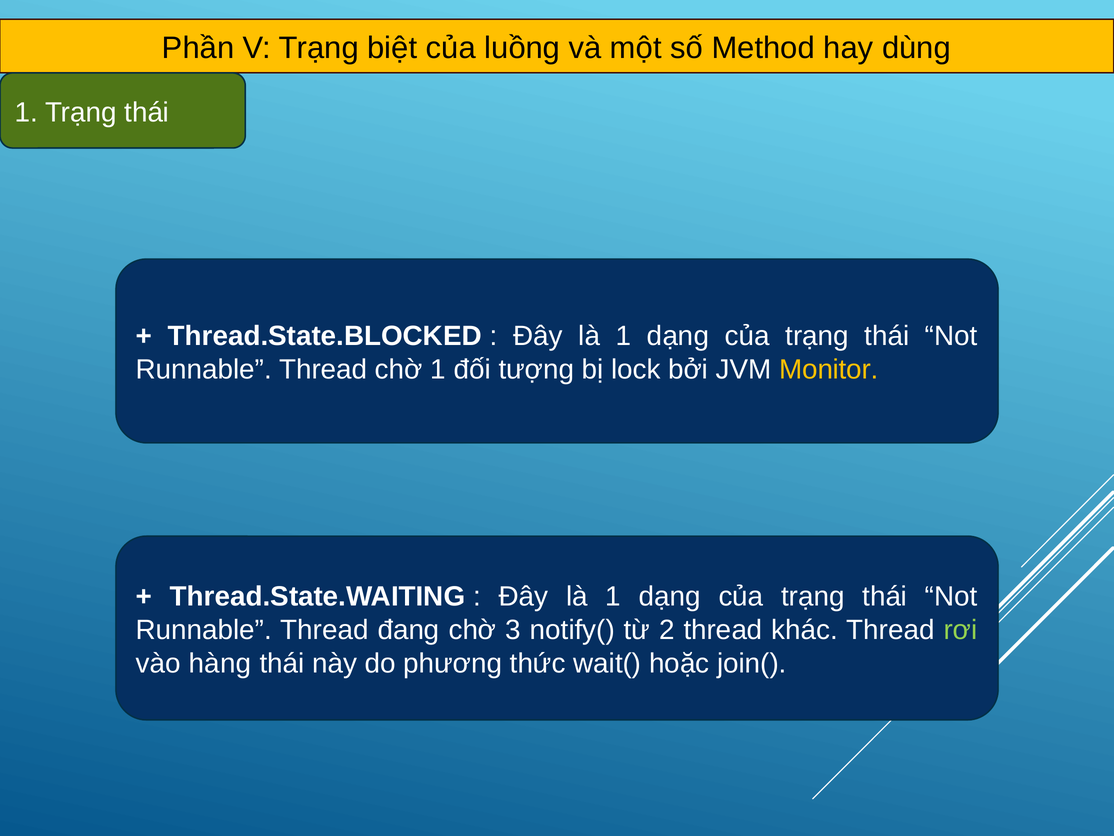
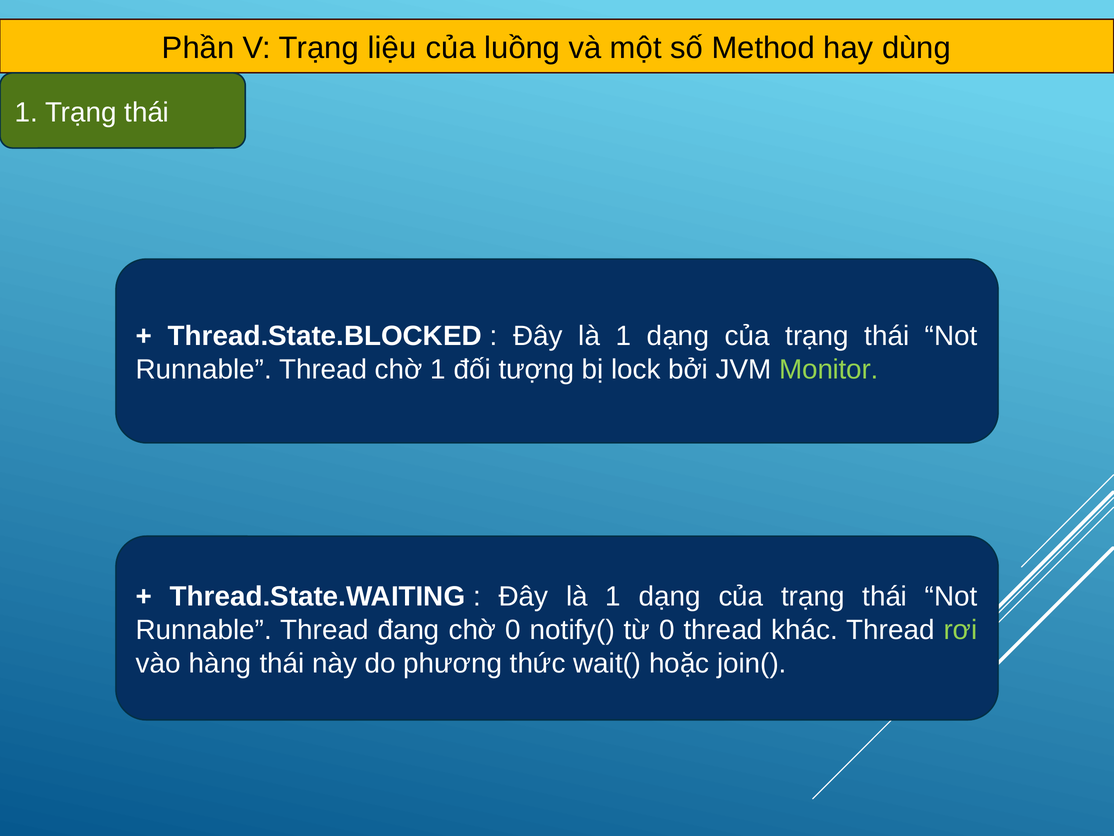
biệt: biệt -> liệu
Monitor colour: yellow -> light green
chờ 3: 3 -> 0
từ 2: 2 -> 0
